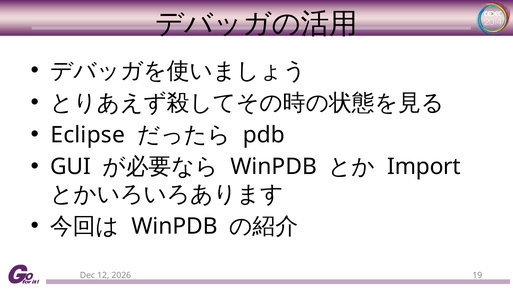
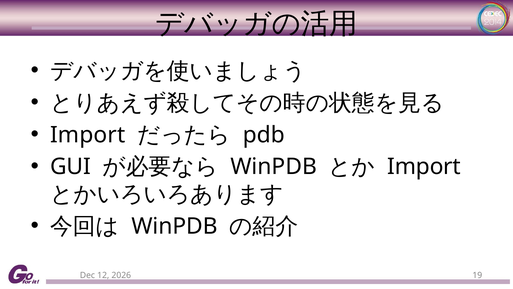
Eclipse at (88, 135): Eclipse -> Import
